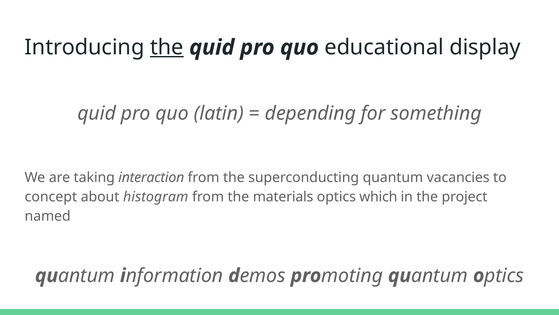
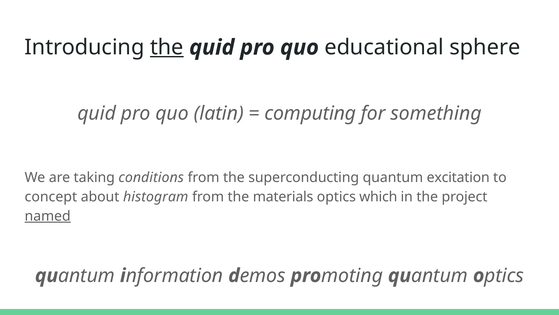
display: display -> sphere
depending: depending -> computing
interaction: interaction -> conditions
vacancies: vacancies -> excitation
named underline: none -> present
